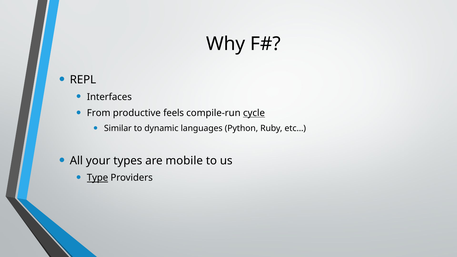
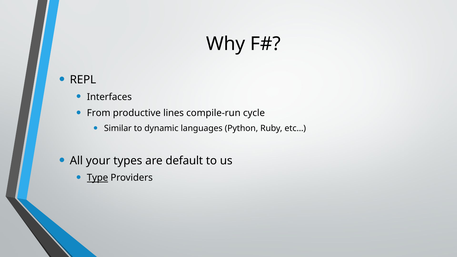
feels: feels -> lines
cycle underline: present -> none
mobile: mobile -> default
